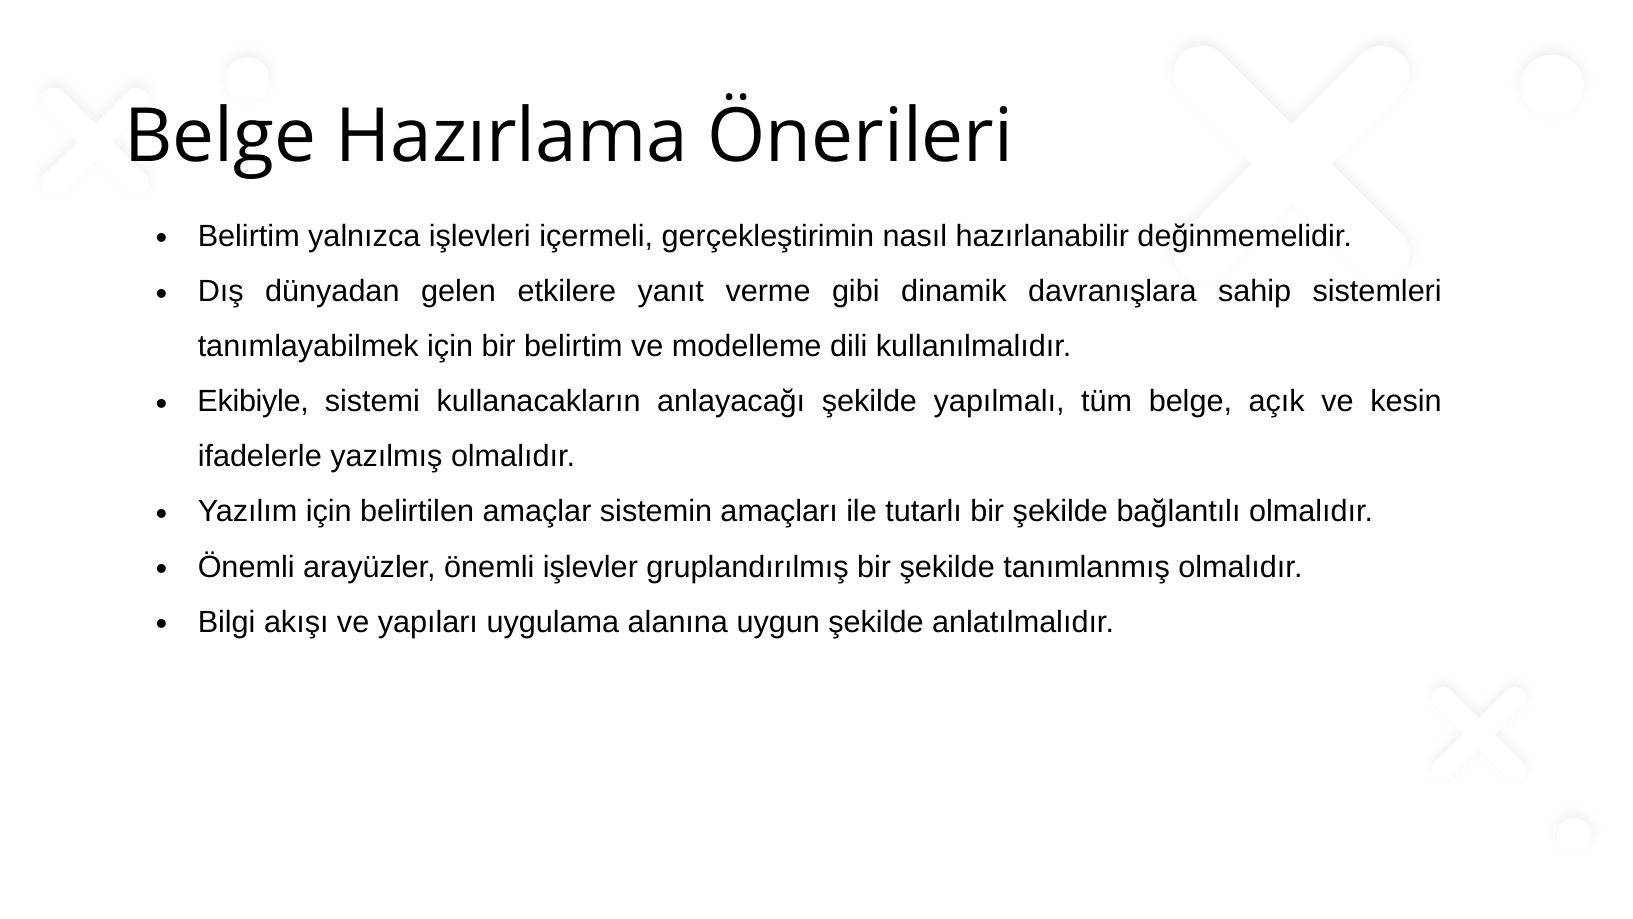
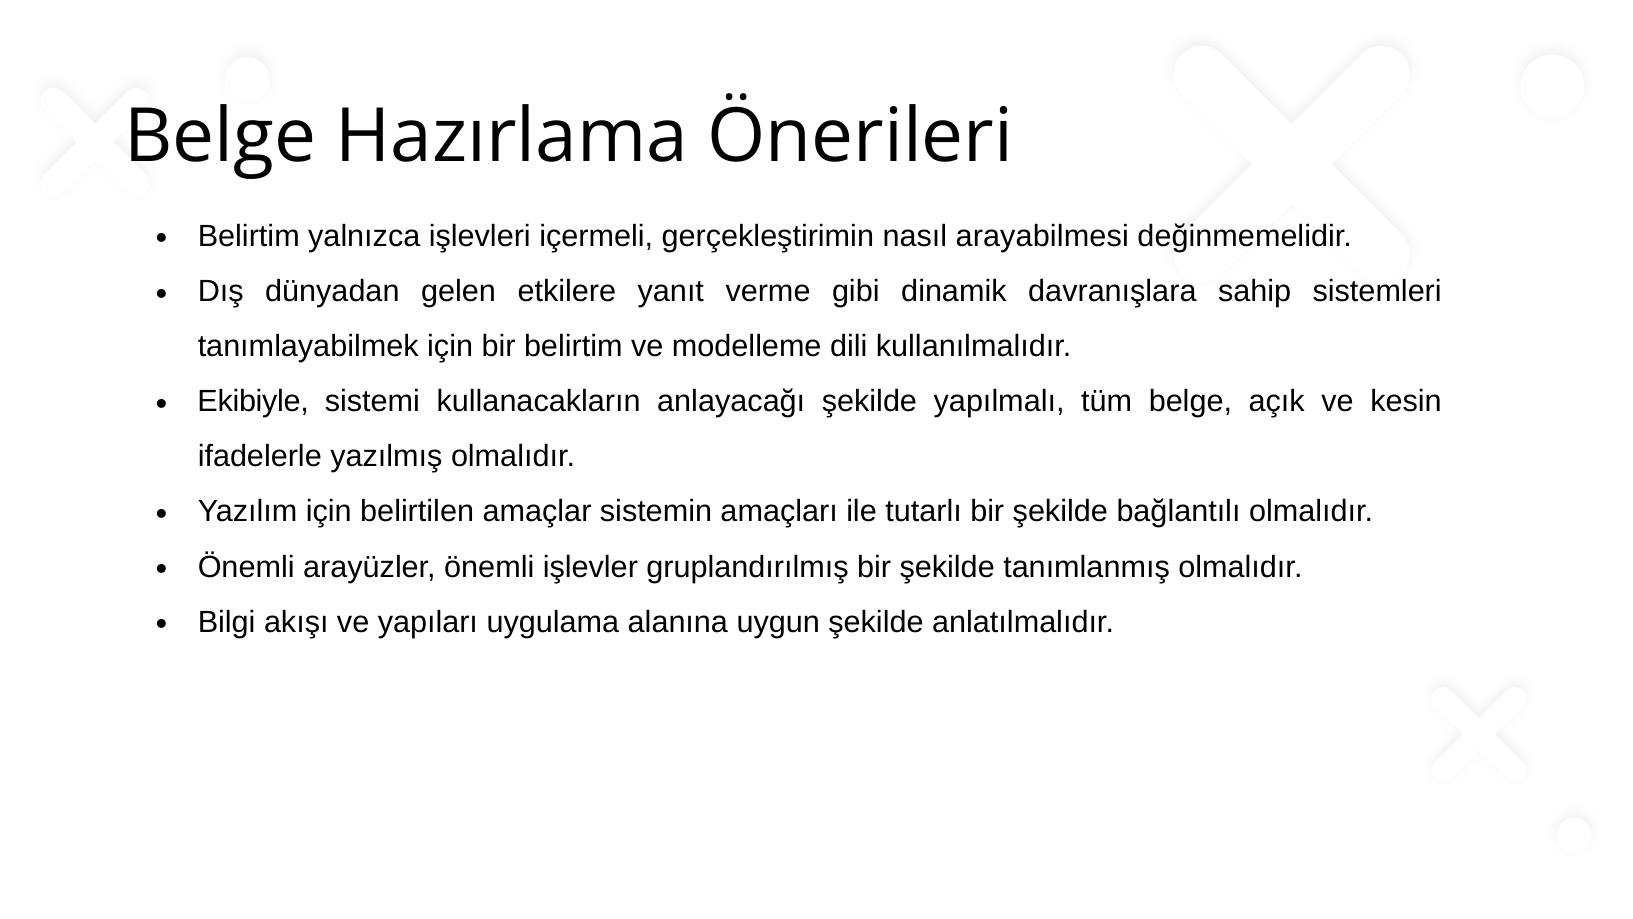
hazırlanabilir: hazırlanabilir -> arayabilmesi
